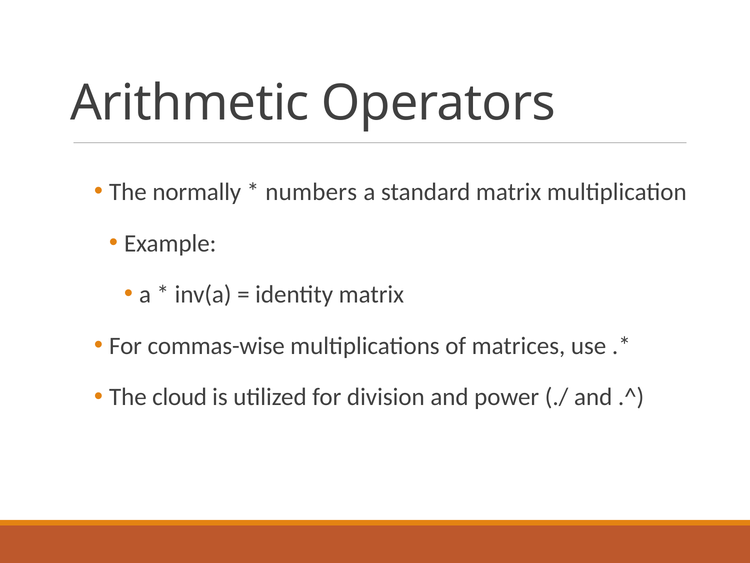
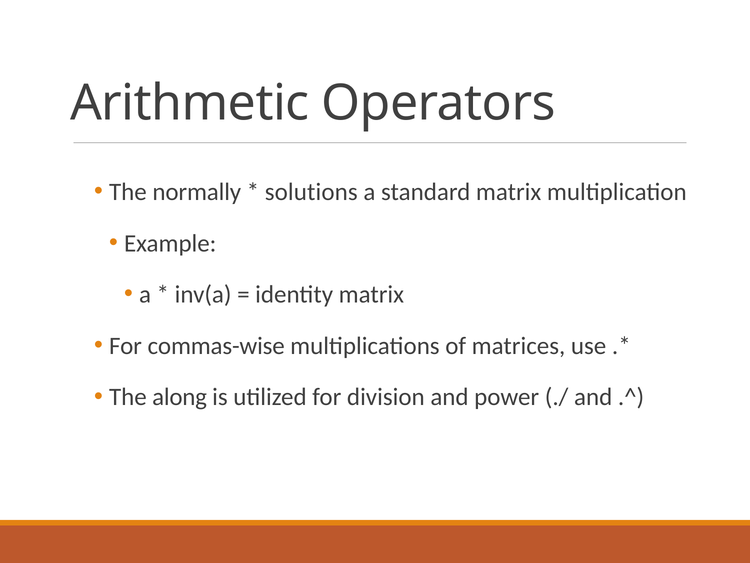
numbers: numbers -> solutions
cloud: cloud -> along
